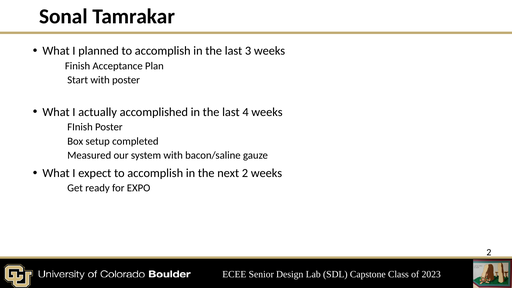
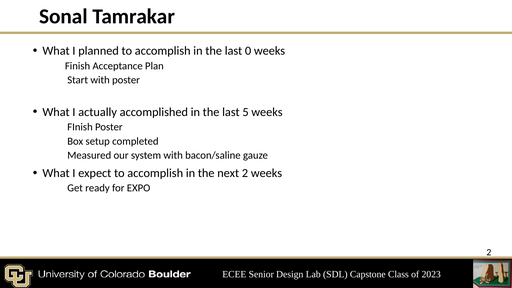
3: 3 -> 0
4: 4 -> 5
